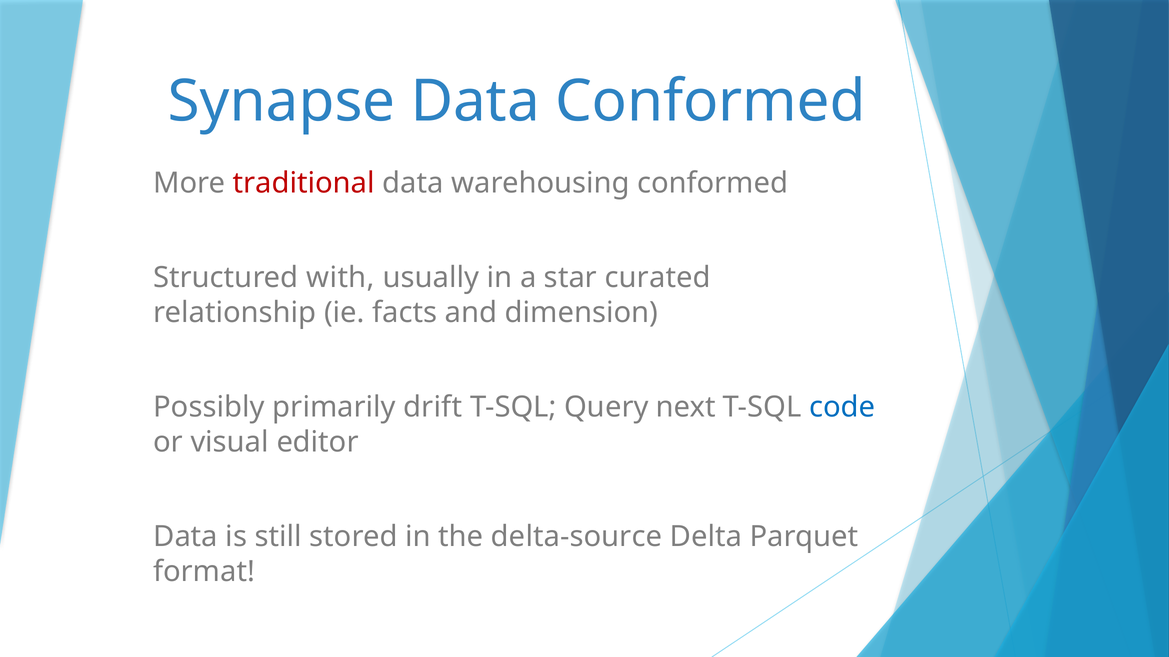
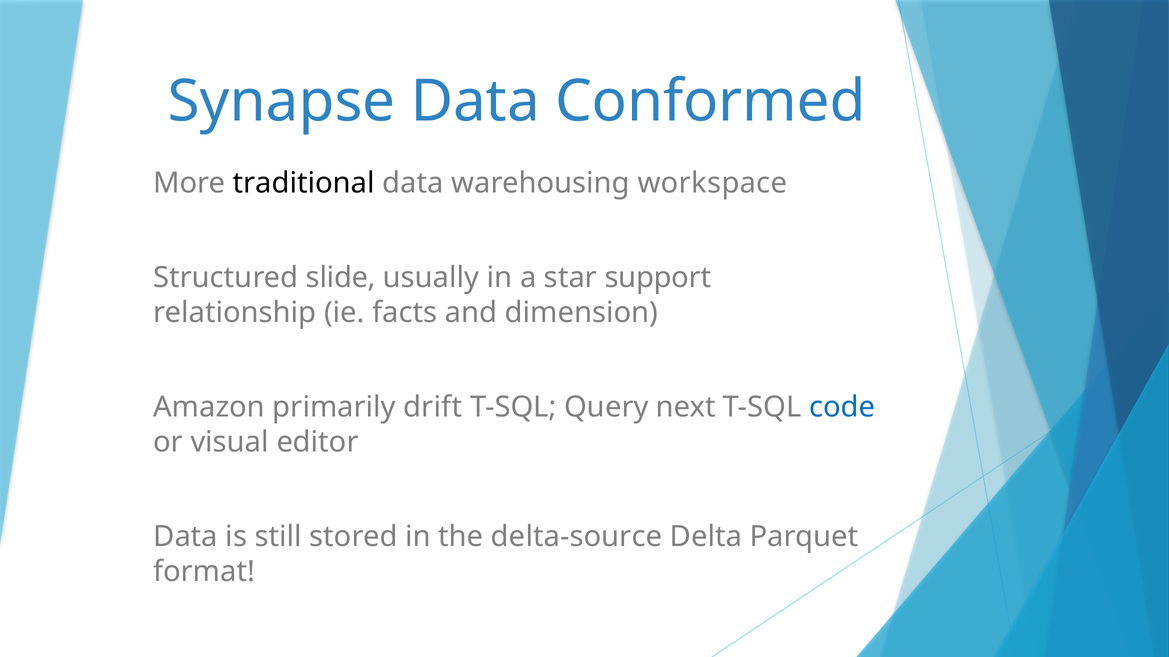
traditional colour: red -> black
warehousing conformed: conformed -> workspace
with: with -> slide
curated: curated -> support
Possibly: Possibly -> Amazon
